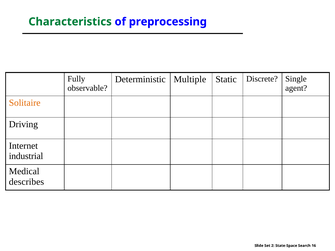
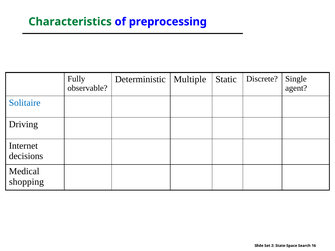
Solitaire colour: orange -> blue
industrial: industrial -> decisions
describes: describes -> shopping
